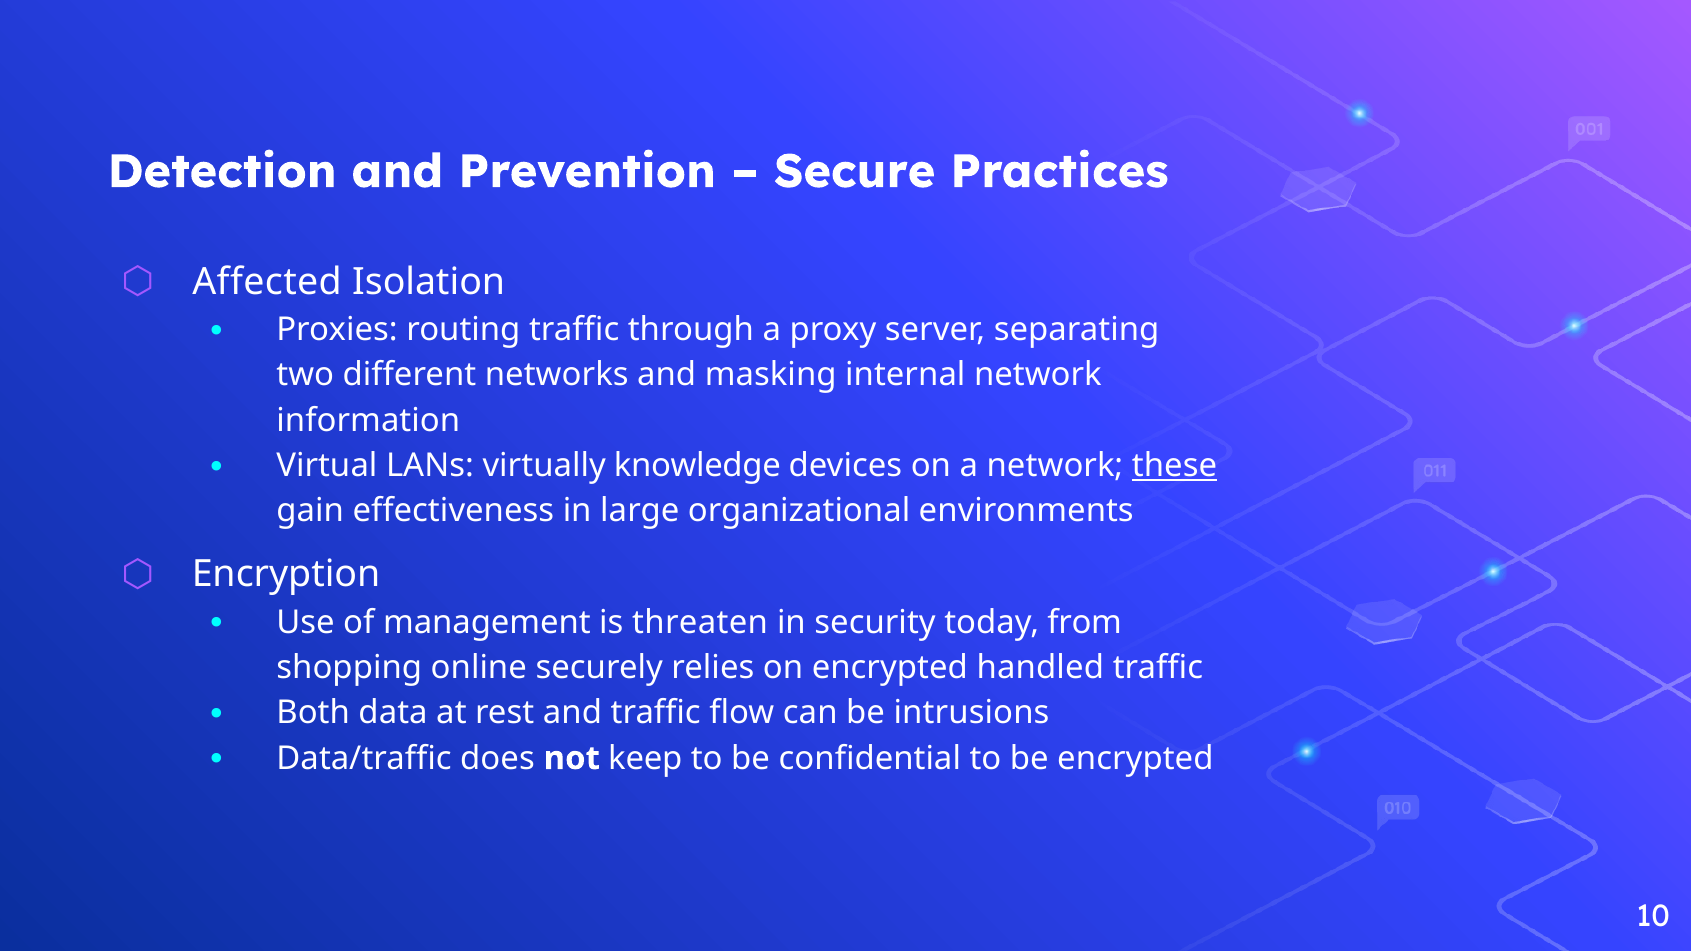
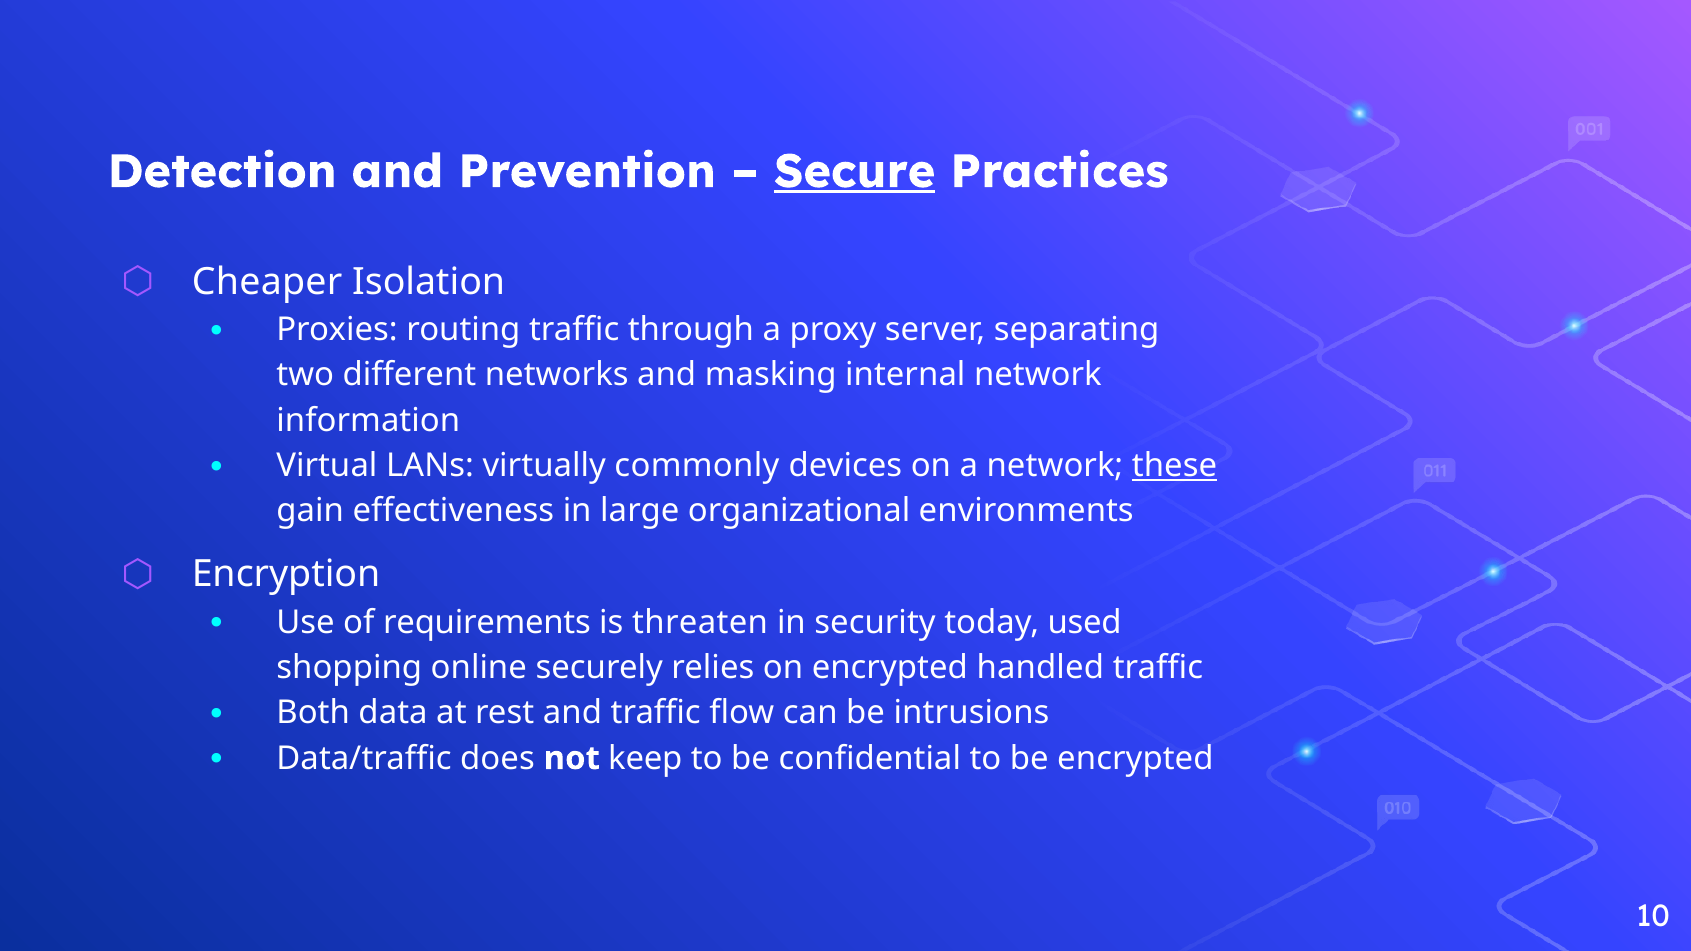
Secure underline: none -> present
Affected: Affected -> Cheaper
knowledge: knowledge -> commonly
management: management -> requirements
from: from -> used
